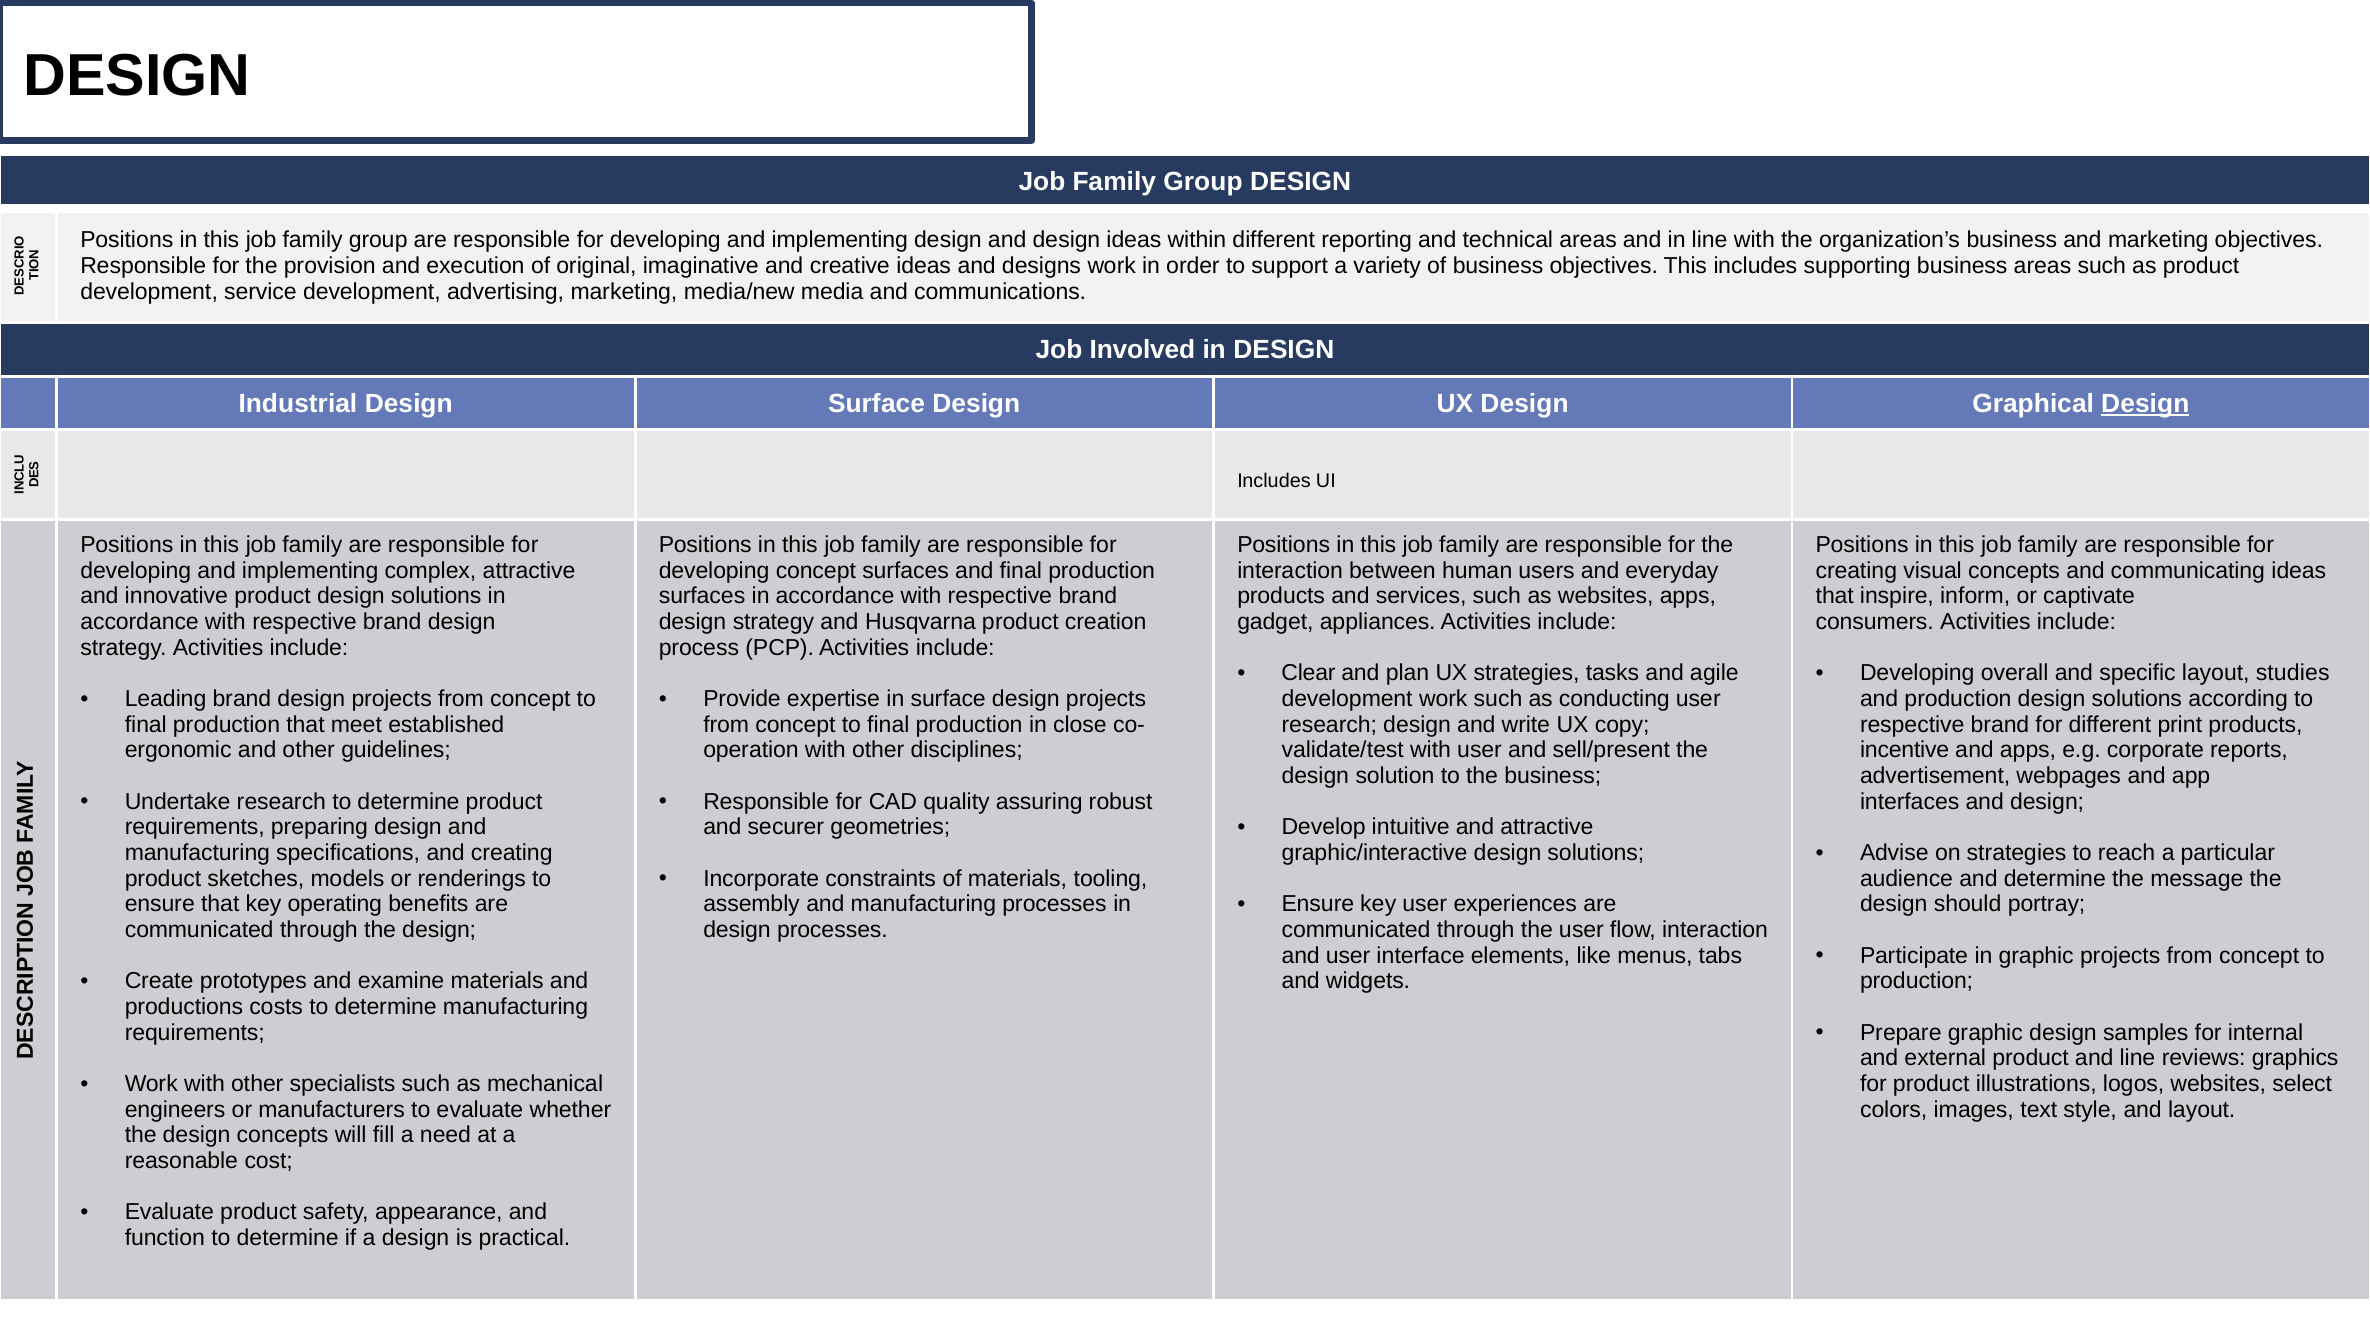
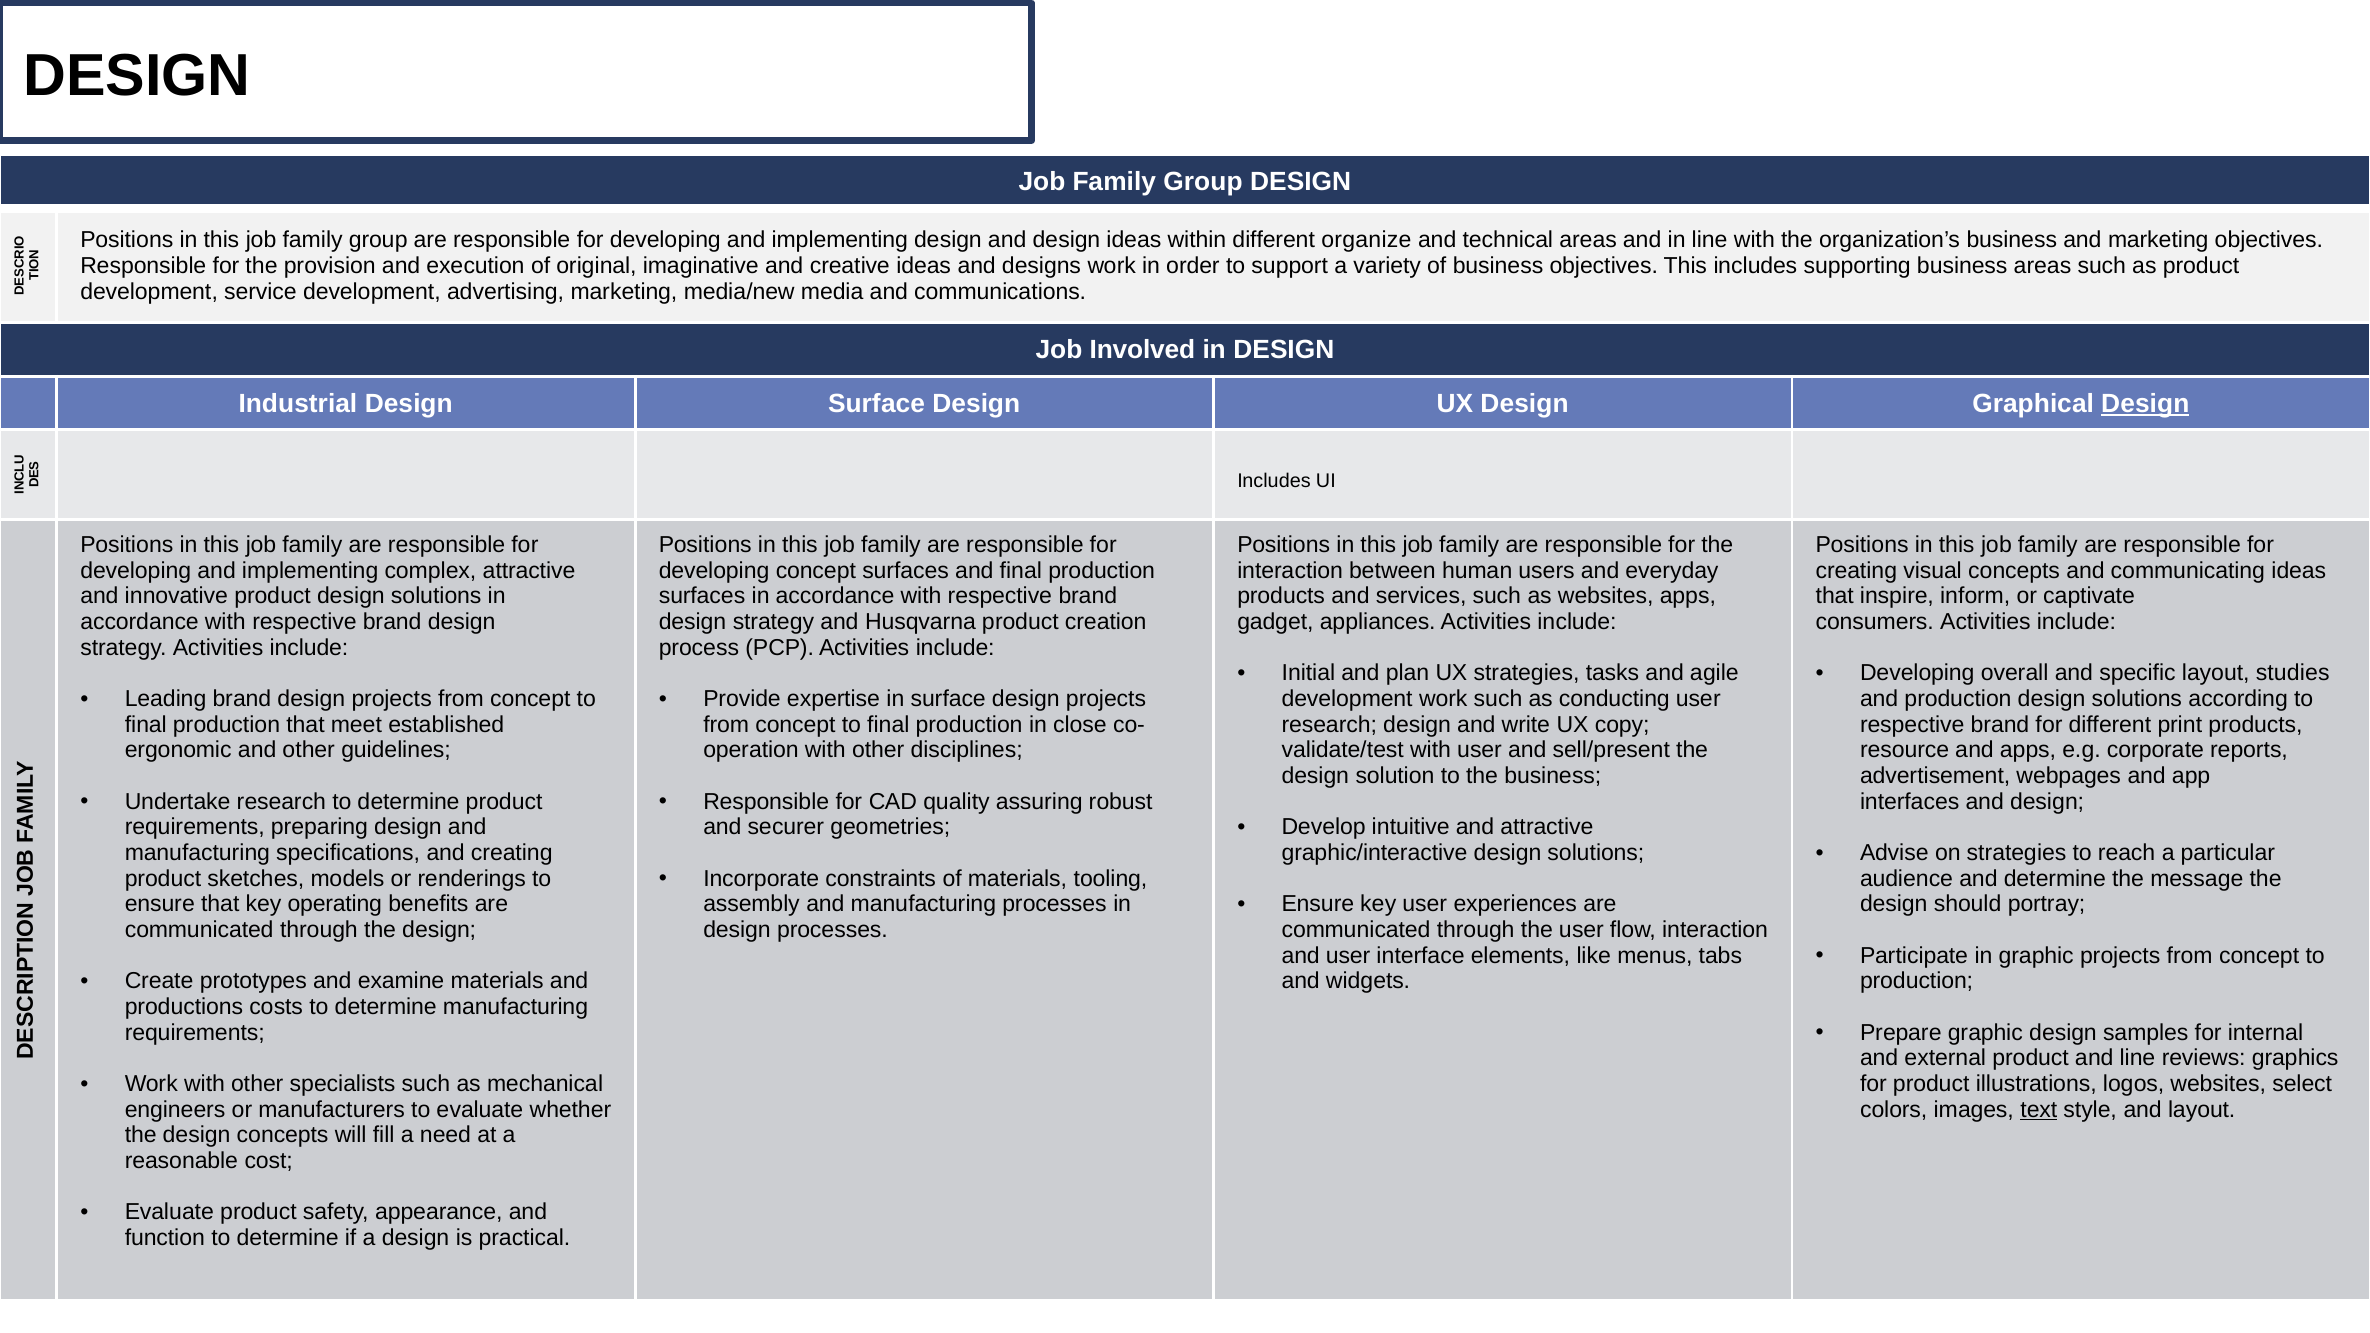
reporting: reporting -> organize
Clear: Clear -> Initial
incentive: incentive -> resource
text underline: none -> present
